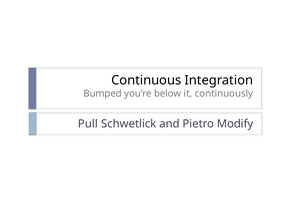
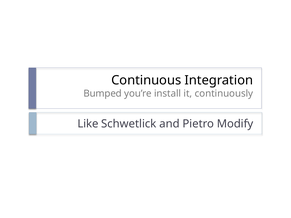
below: below -> install
Pull: Pull -> Like
